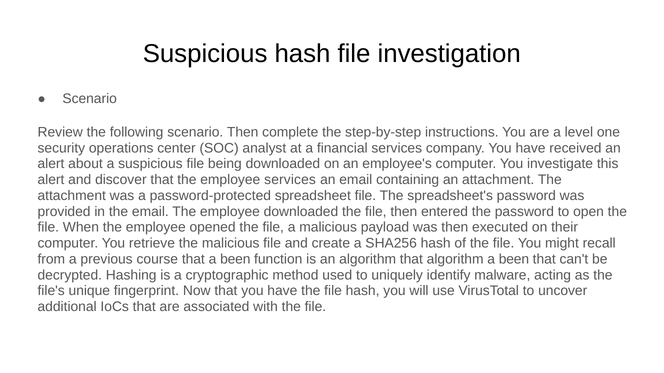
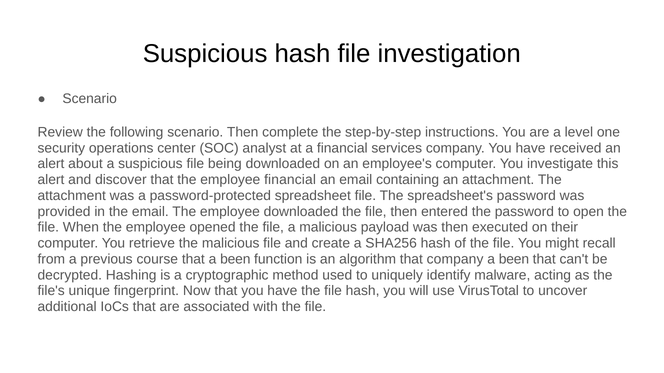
employee services: services -> financial
that algorithm: algorithm -> company
